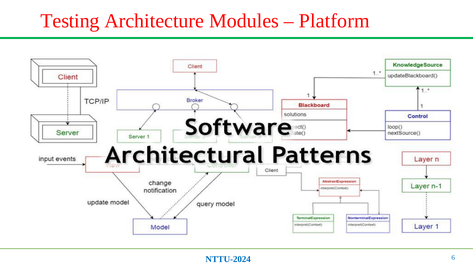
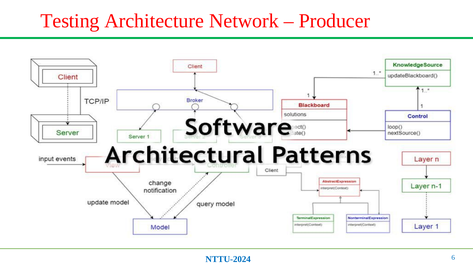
Modules: Modules -> Network
Platform: Platform -> Producer
